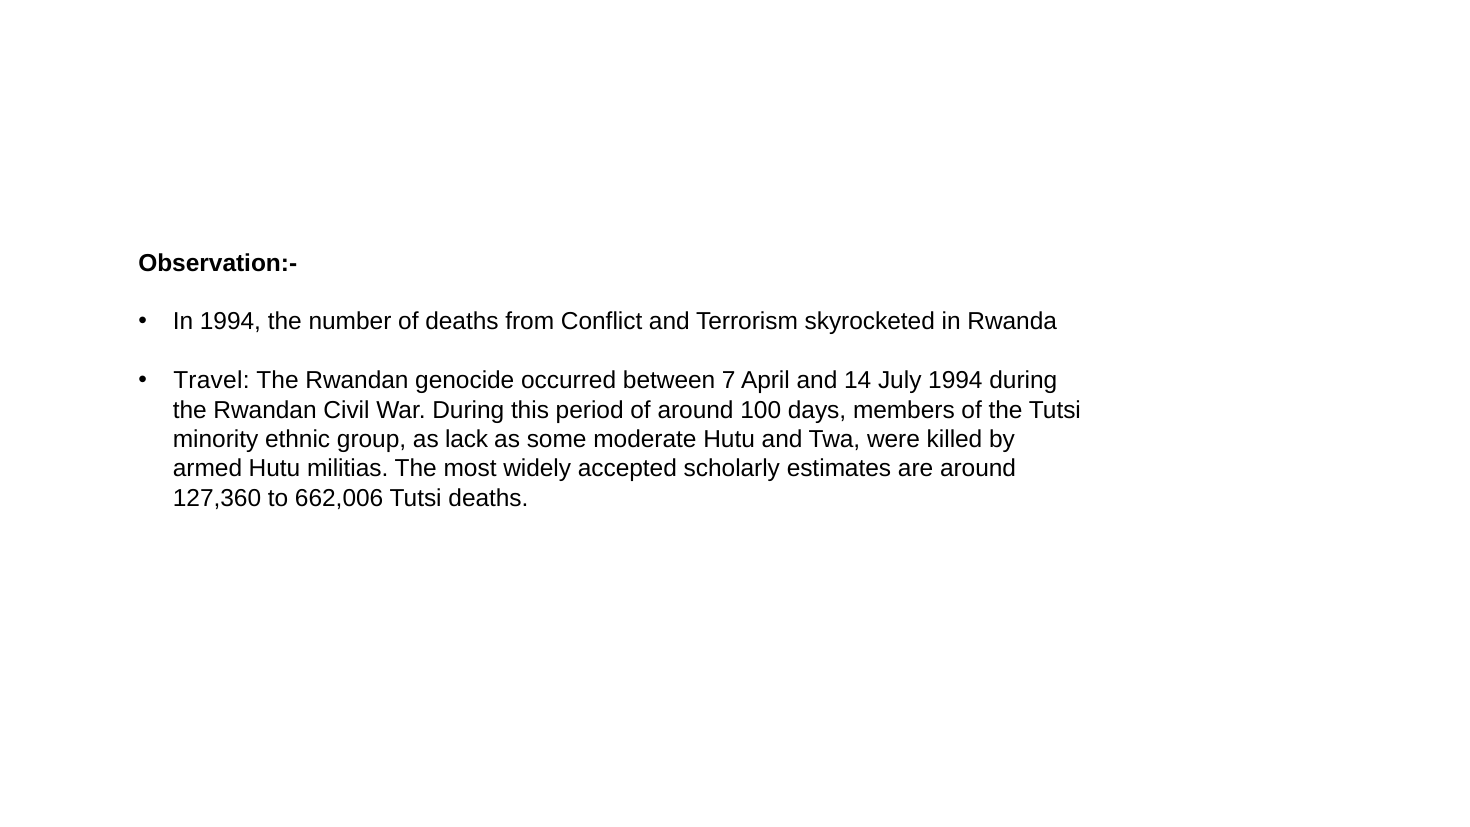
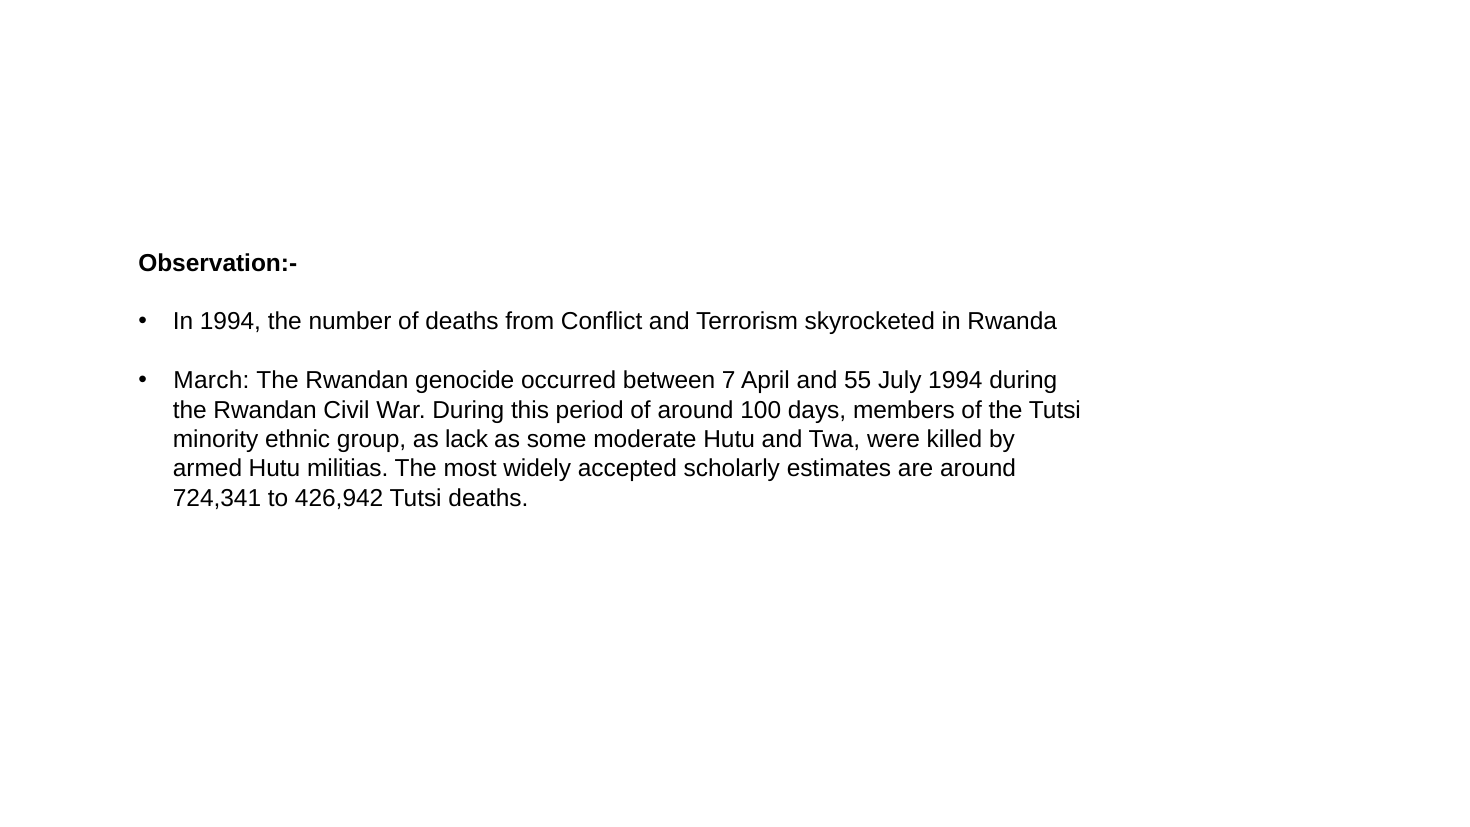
Travel: Travel -> March
14: 14 -> 55
127,360: 127,360 -> 724,341
662,006: 662,006 -> 426,942
